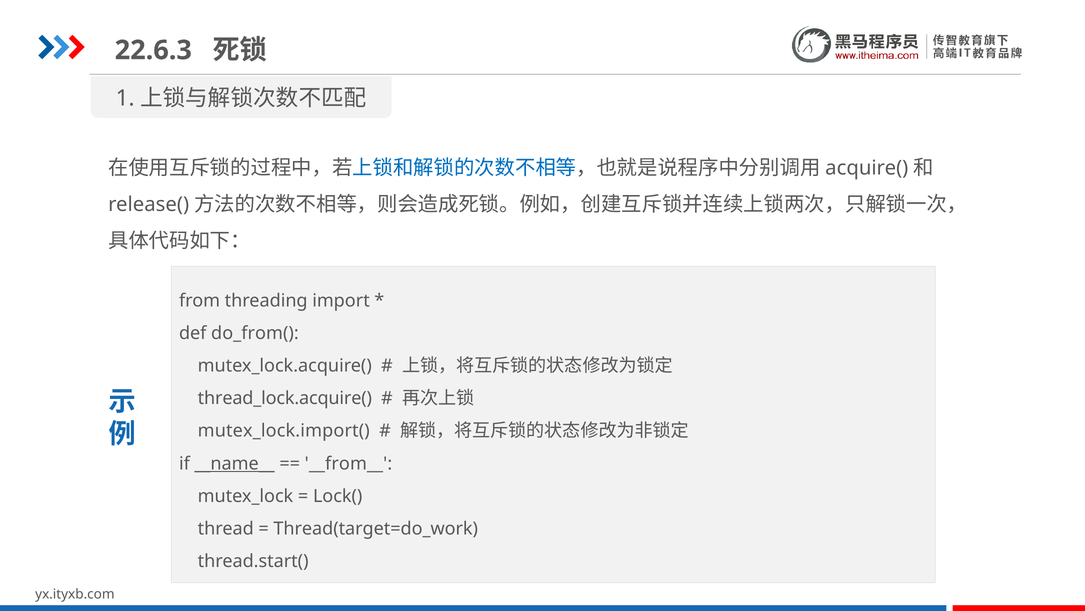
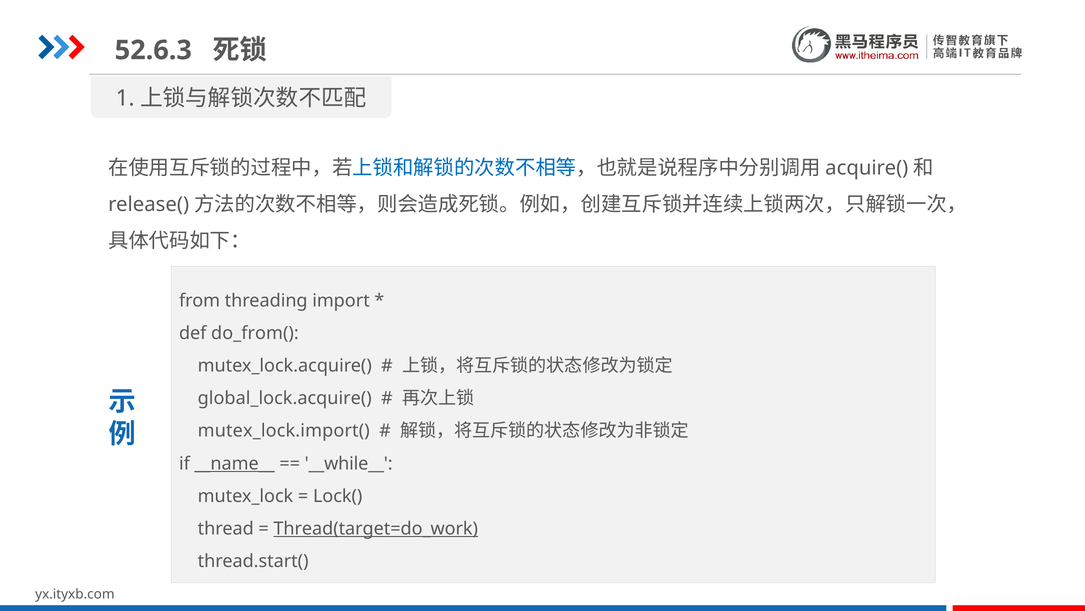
22.6.3: 22.6.3 -> 52.6.3
thread_lock.acquire(: thread_lock.acquire( -> global_lock.acquire(
__from__: __from__ -> __while__
Thread(target=do_work underline: none -> present
